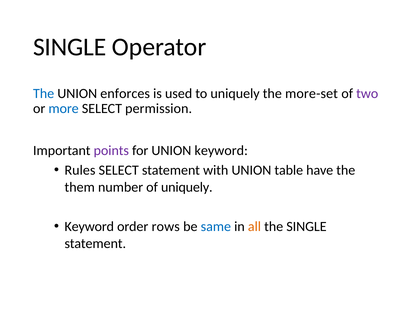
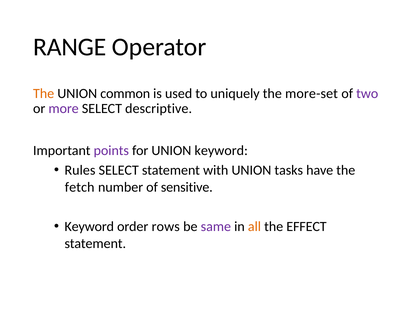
SINGLE at (70, 47): SINGLE -> RANGE
The at (44, 93) colour: blue -> orange
enforces: enforces -> common
more colour: blue -> purple
permission: permission -> descriptive
table: table -> tasks
them: them -> fetch
of uniquely: uniquely -> sensitive
same colour: blue -> purple
the SINGLE: SINGLE -> EFFECT
